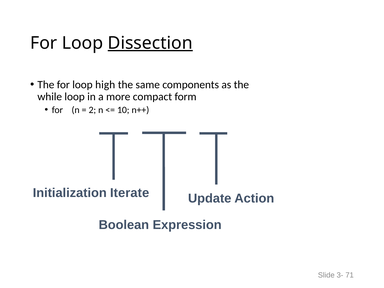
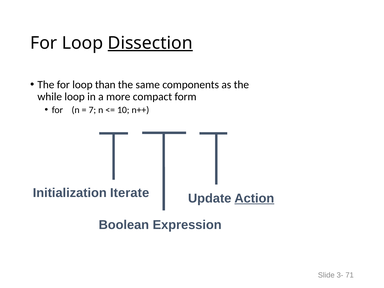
high: high -> than
2: 2 -> 7
Action underline: none -> present
